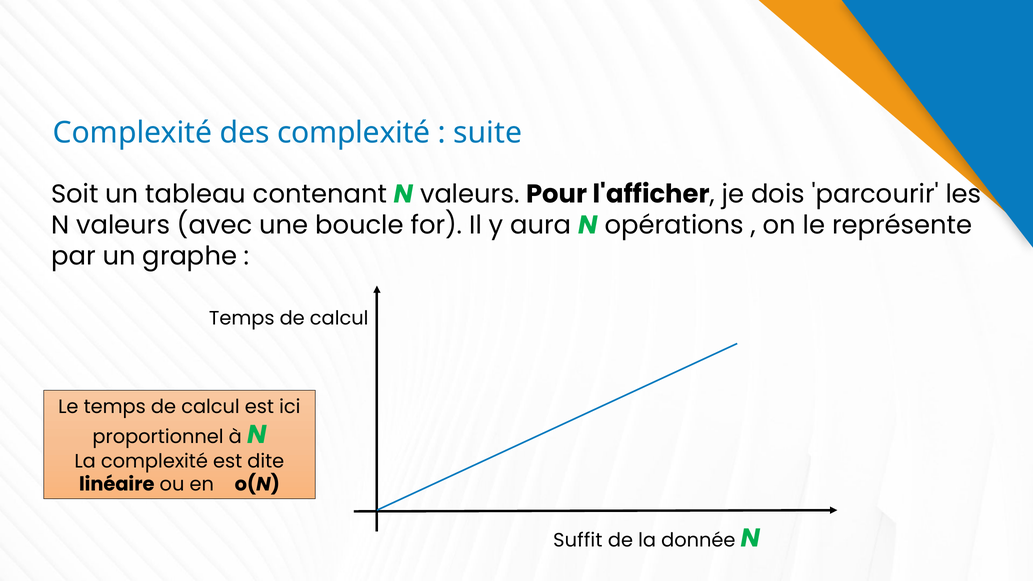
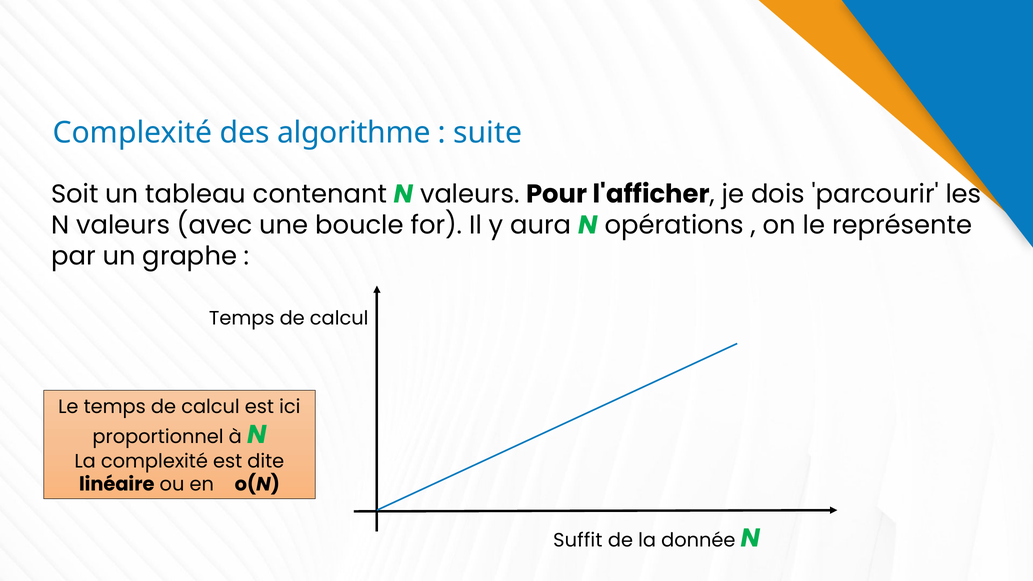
des complexité: complexité -> algorithme
